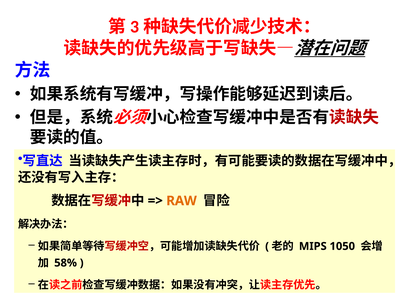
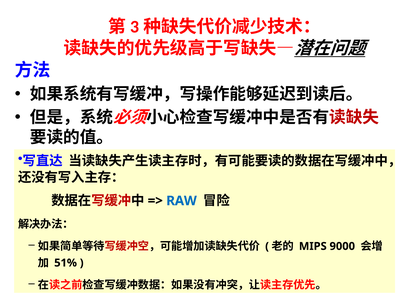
RAW colour: orange -> blue
1050: 1050 -> 9000
58%: 58% -> 51%
